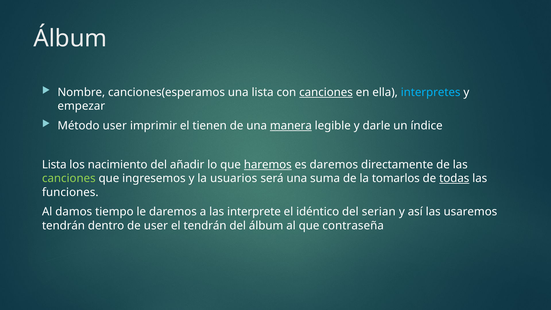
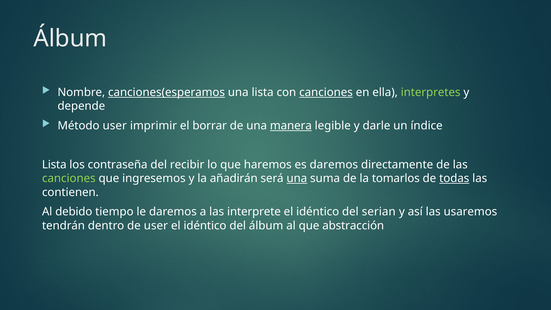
canciones(esperamos underline: none -> present
interpretes colour: light blue -> light green
empezar: empezar -> depende
tienen: tienen -> borrar
nacimiento: nacimiento -> contraseña
añadir: añadir -> recibir
haremos underline: present -> none
usuarios: usuarios -> añadirán
una at (297, 178) underline: none -> present
funciones: funciones -> contienen
damos: damos -> debido
tendrán at (205, 226): tendrán -> idéntico
contraseña: contraseña -> abstracción
